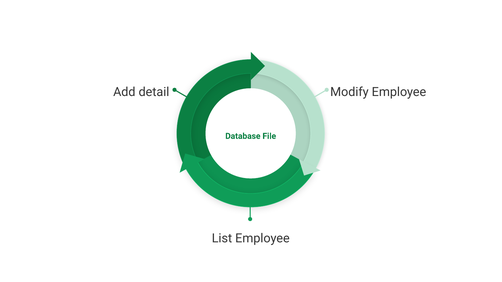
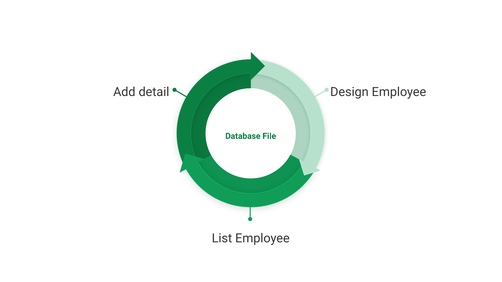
Modify: Modify -> Design
